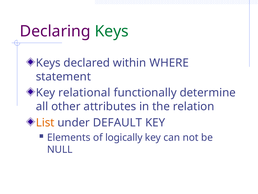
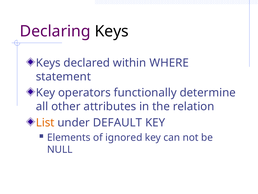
Keys at (112, 31) colour: green -> black
relational: relational -> operators
logically: logically -> ignored
